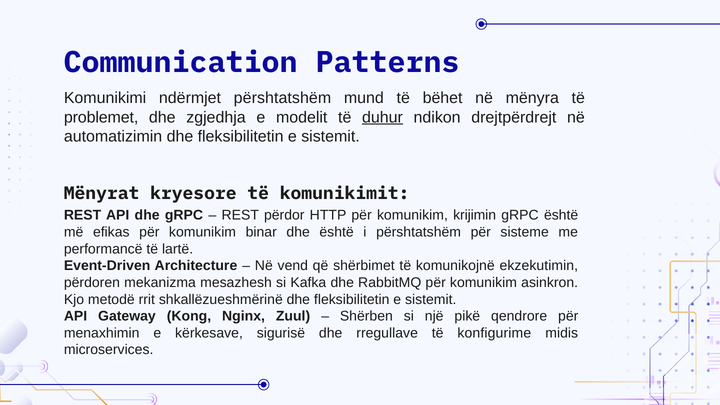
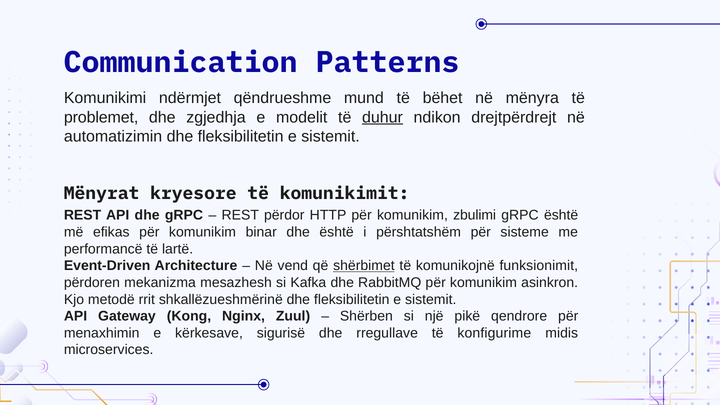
ndërmjet përshtatshëm: përshtatshëm -> qëndrueshme
krijimin: krijimin -> zbulimi
shërbimet underline: none -> present
ekzekutimin: ekzekutimin -> funksionimit
